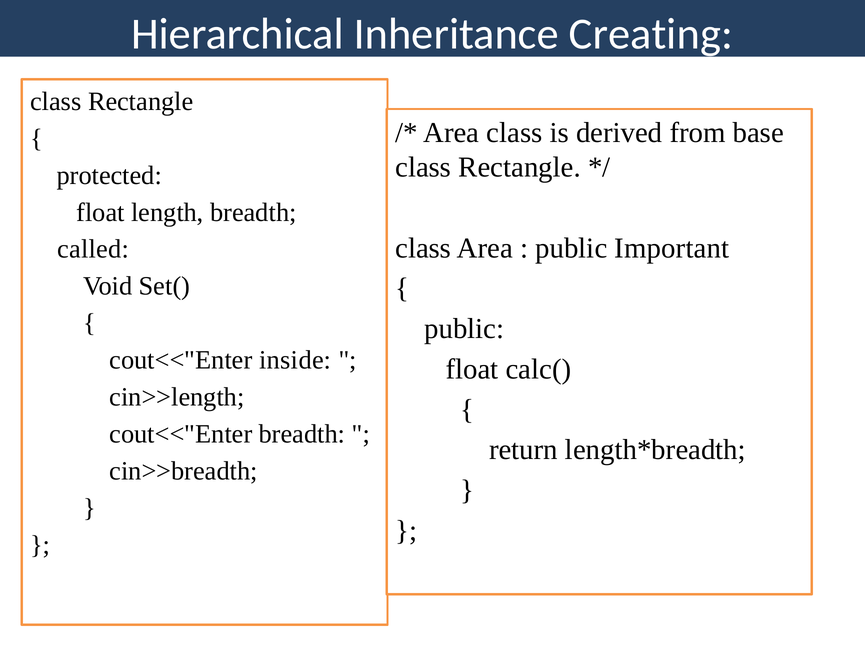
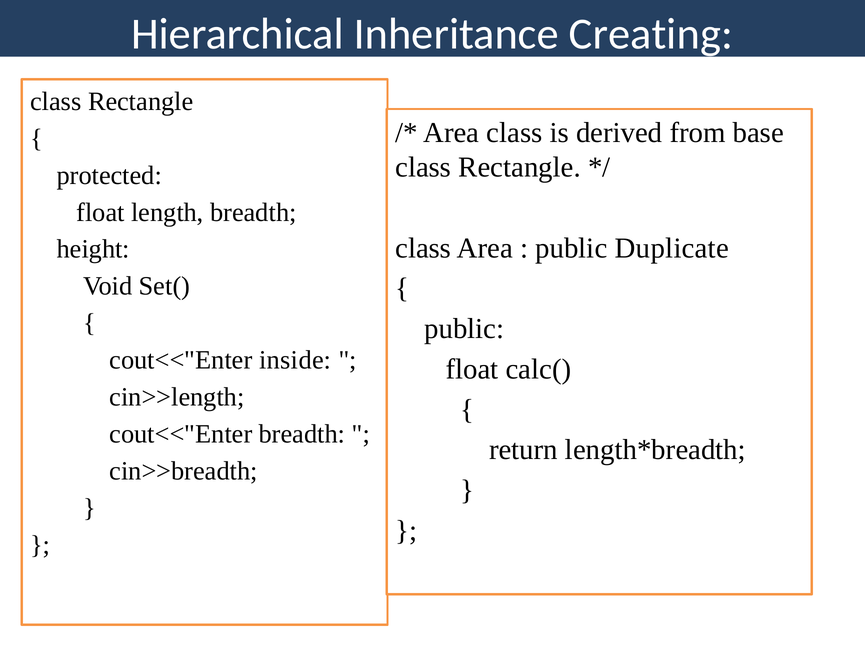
Important: Important -> Duplicate
called: called -> height
